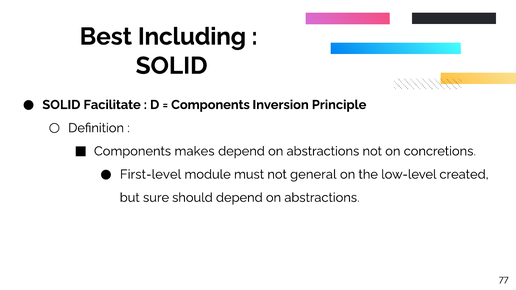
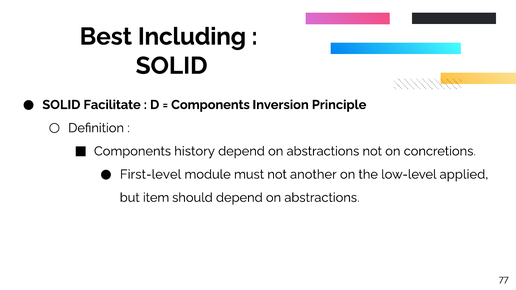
makes: makes -> history
general: general -> another
created: created -> applied
sure: sure -> item
